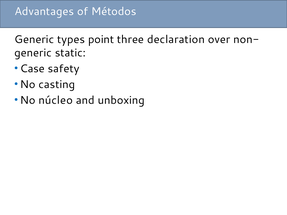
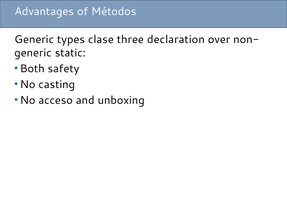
point: point -> clase
Case: Case -> Both
núcleo: núcleo -> acceso
